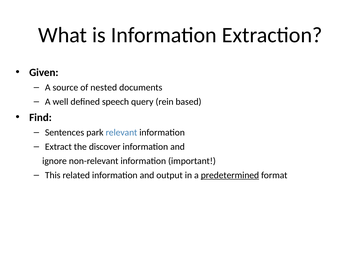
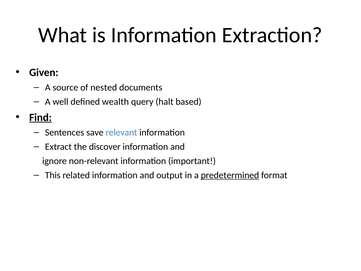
speech: speech -> wealth
rein: rein -> halt
Find underline: none -> present
park: park -> save
